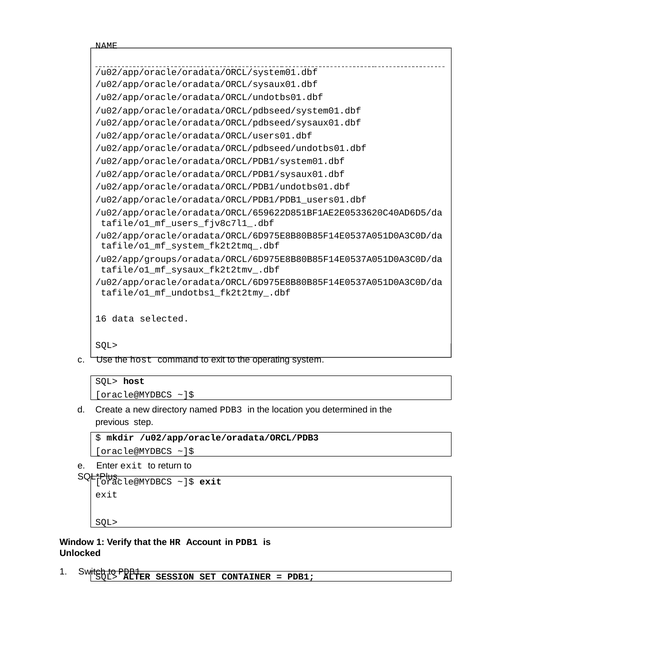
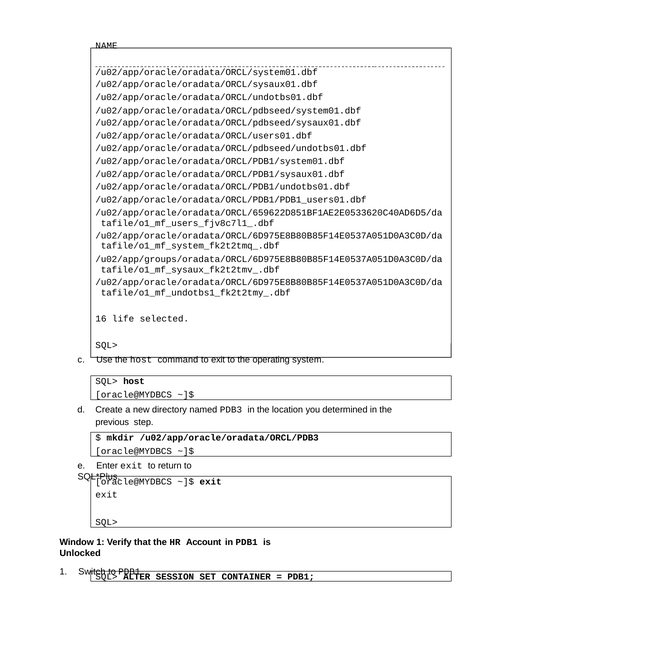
data: data -> life
